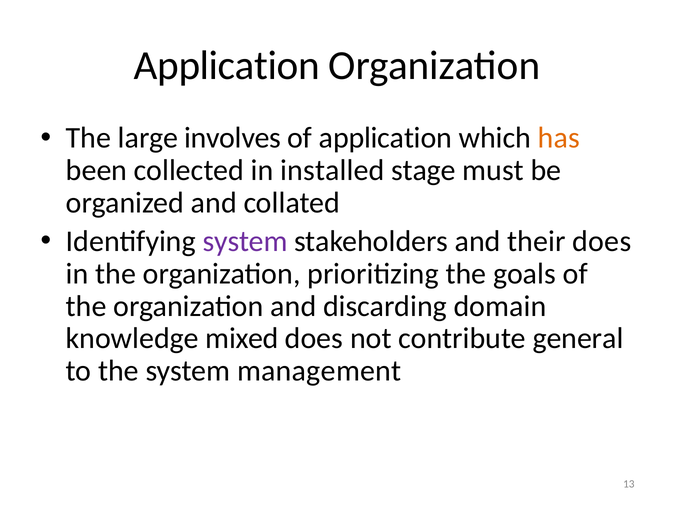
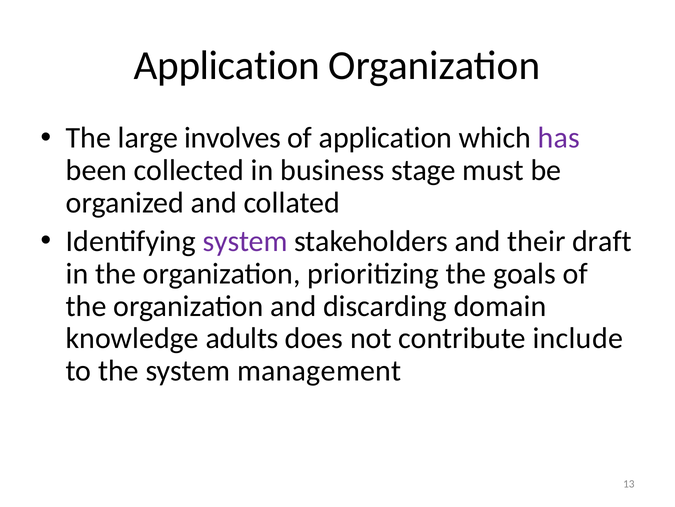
has colour: orange -> purple
installed: installed -> business
their does: does -> draft
mixed: mixed -> adults
general: general -> include
